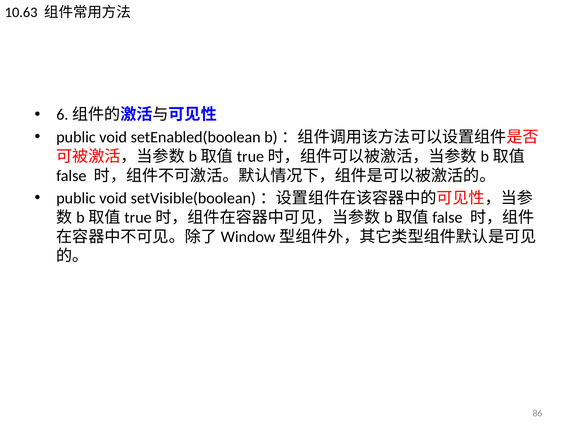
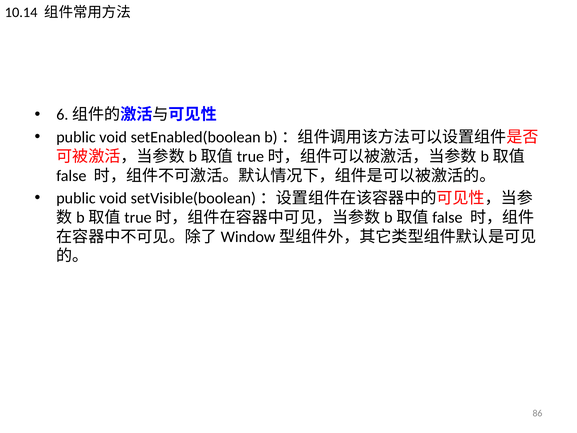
10.63: 10.63 -> 10.14
